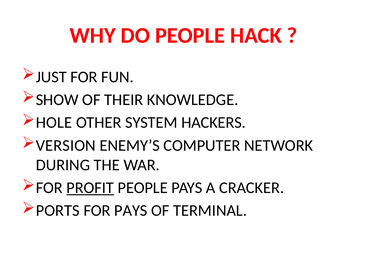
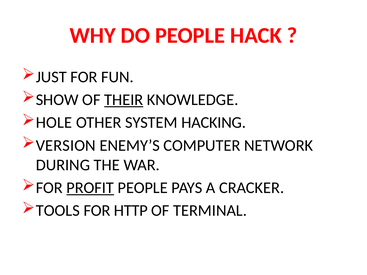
THEIR underline: none -> present
HACKERS: HACKERS -> HACKING
PORTS: PORTS -> TOOLS
FOR PAYS: PAYS -> HTTP
